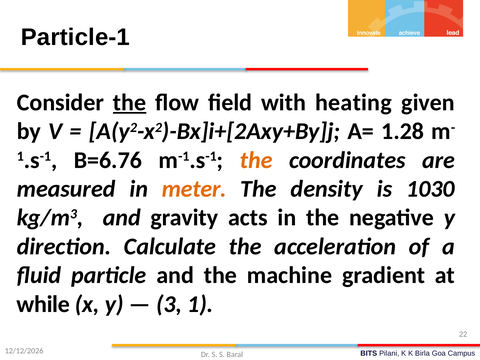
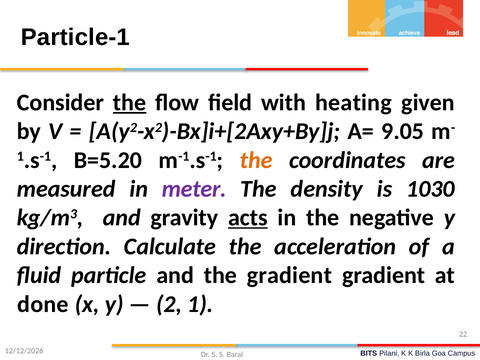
1.28: 1.28 -> 9.05
B=6.76: B=6.76 -> B=5.20
meter colour: orange -> purple
acts underline: none -> present
the machine: machine -> gradient
while: while -> done
3: 3 -> 2
